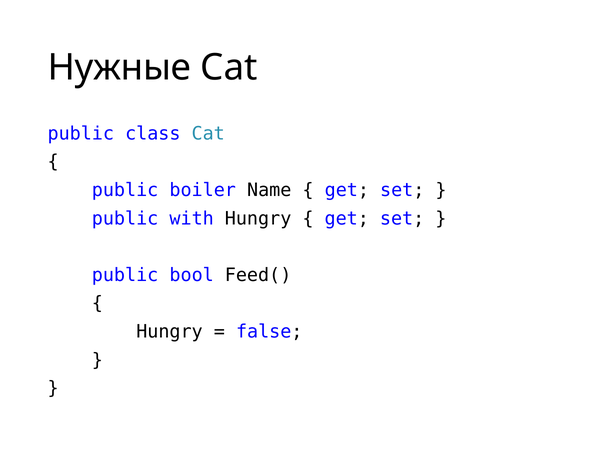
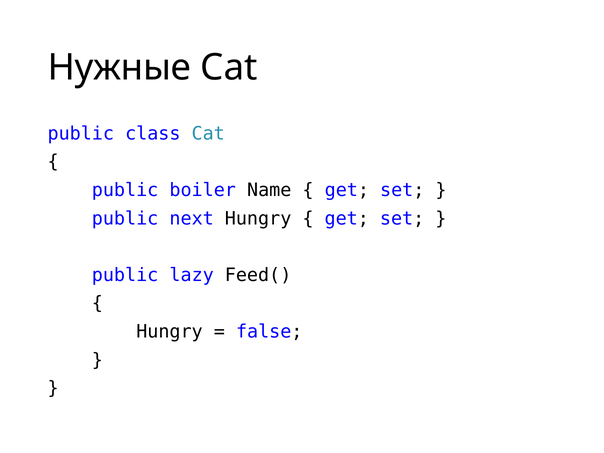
with: with -> next
bool: bool -> lazy
